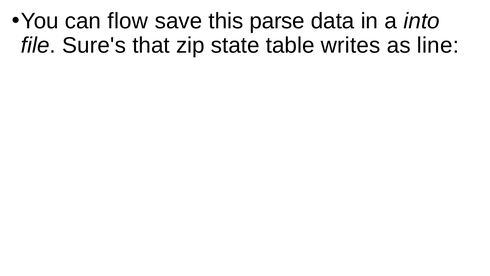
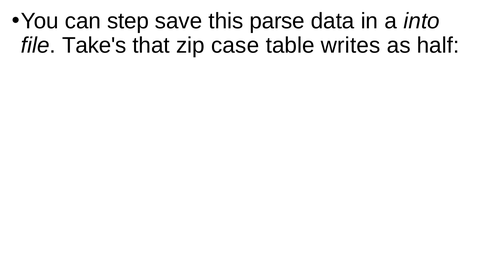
flow: flow -> step
Sure's: Sure's -> Take's
state: state -> case
line: line -> half
